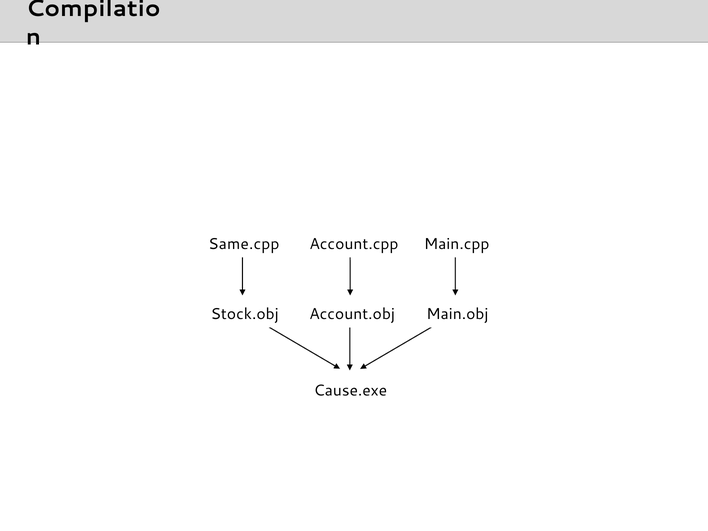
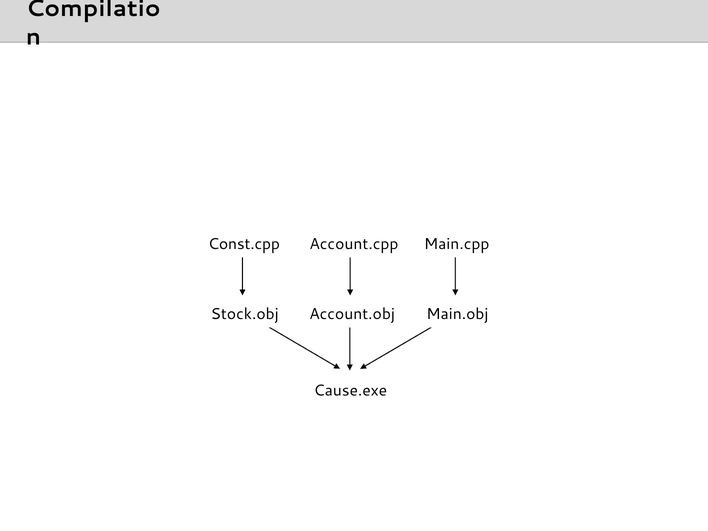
Same.cpp: Same.cpp -> Const.cpp
